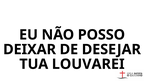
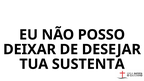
LOUVAREI: LOUVAREI -> SUSTENTA
